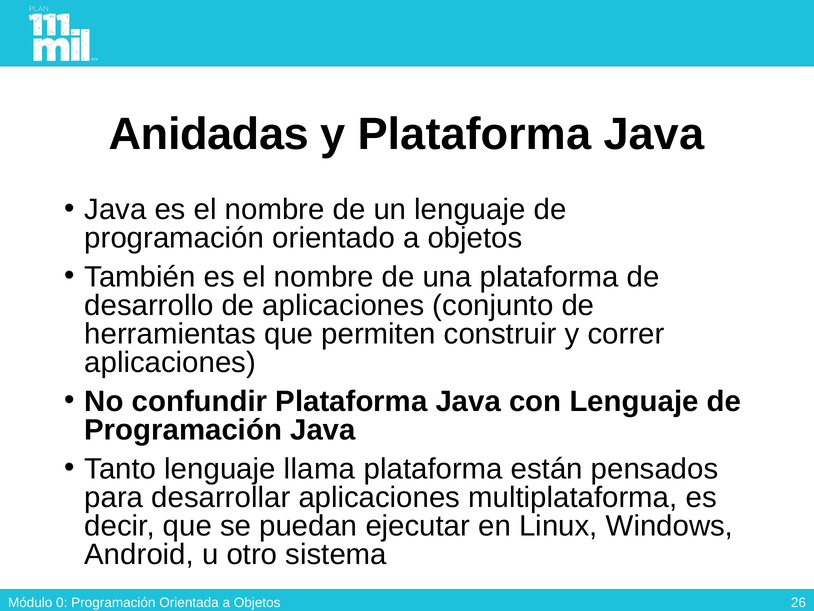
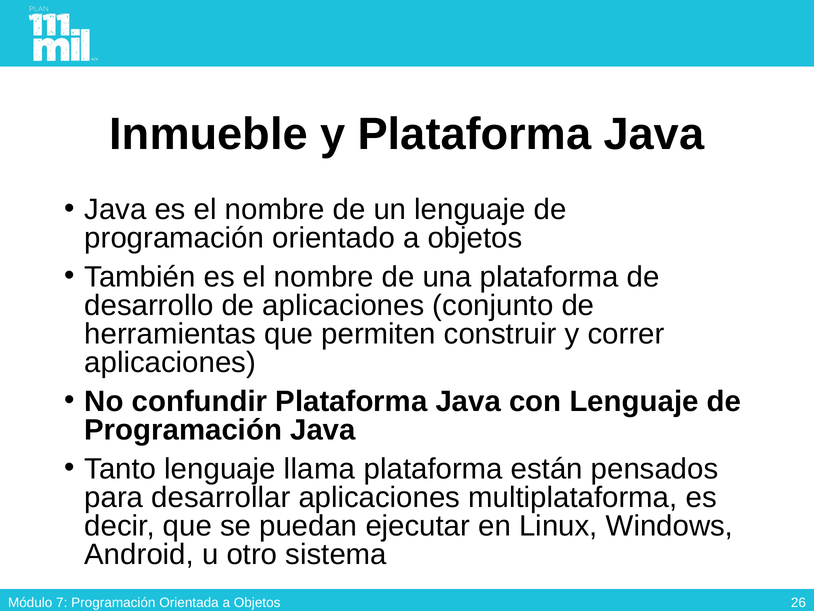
Anidadas: Anidadas -> Inmueble
0: 0 -> 7
